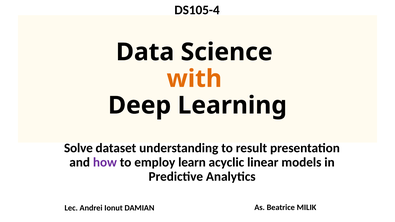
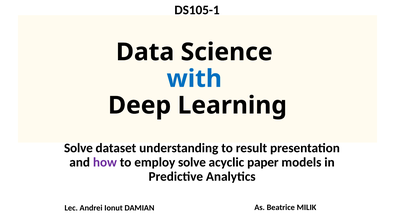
DS105-4: DS105-4 -> DS105-1
with colour: orange -> blue
employ learn: learn -> solve
linear: linear -> paper
